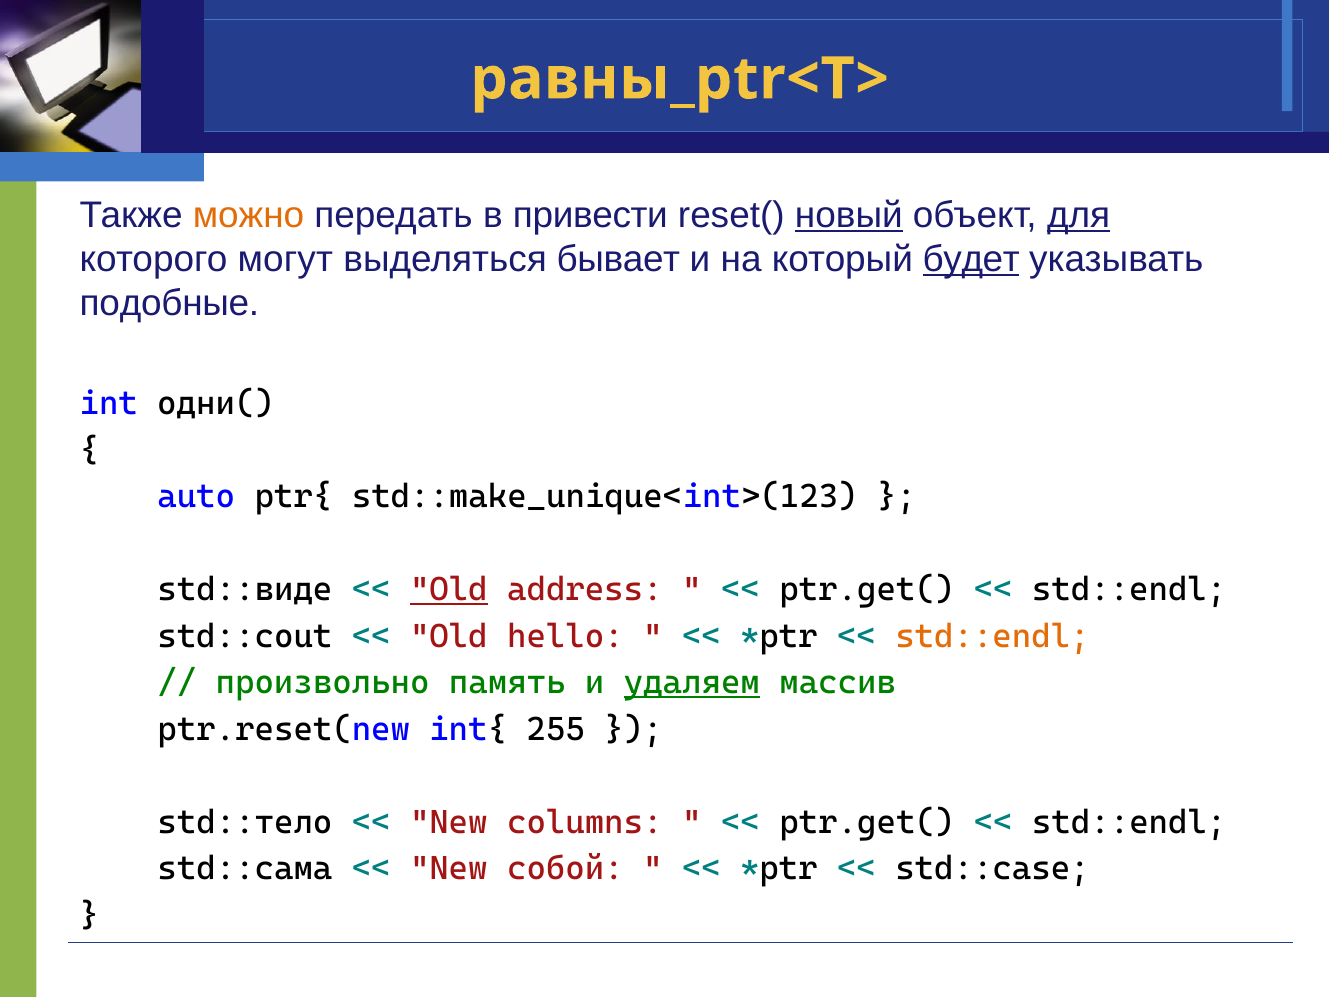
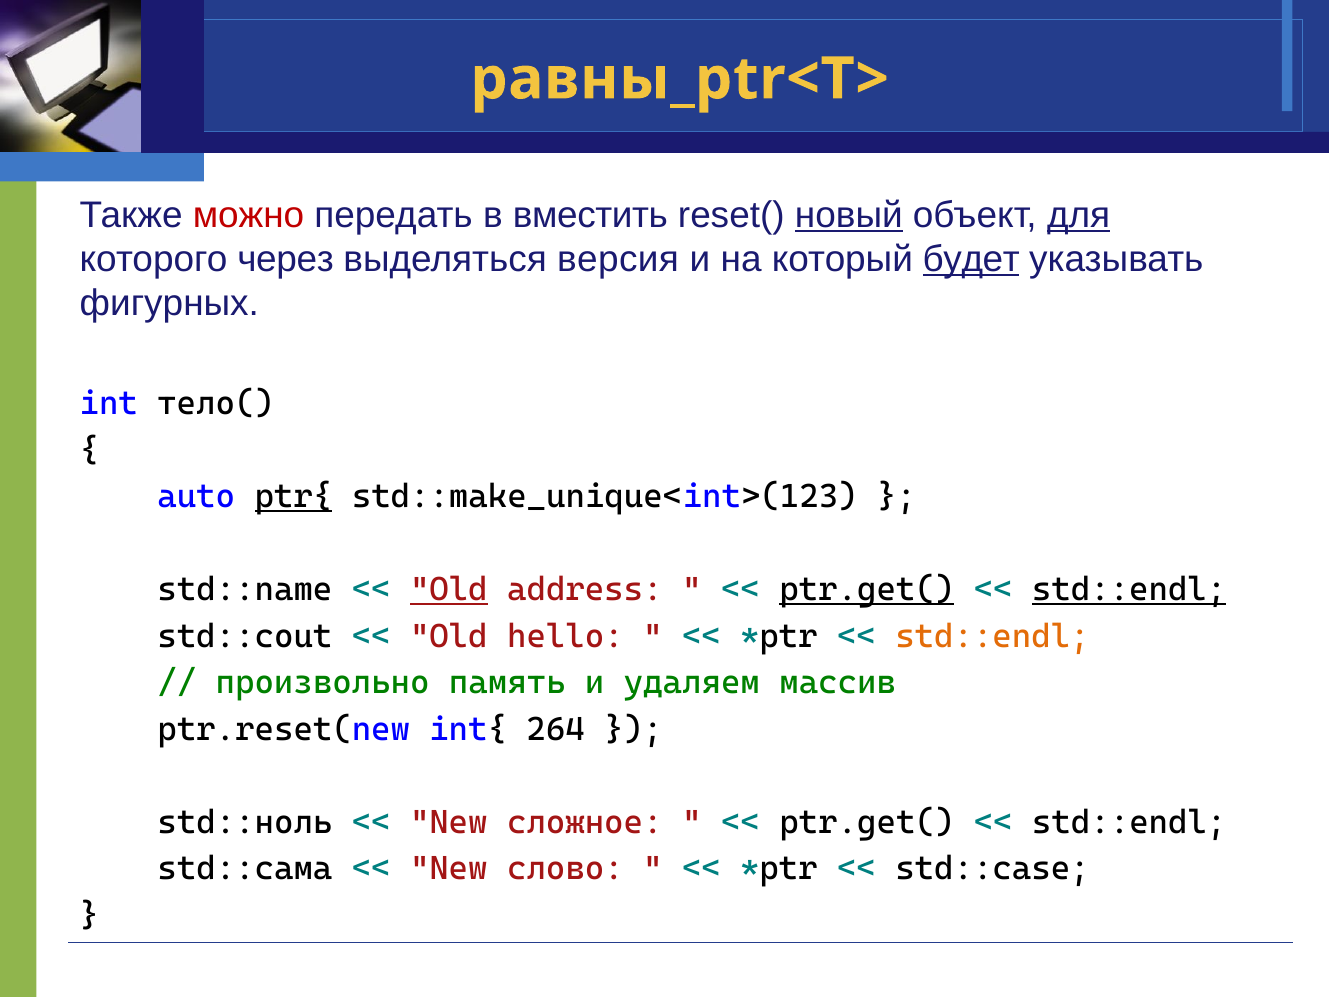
можно colour: orange -> red
привести: привести -> вместить
могут: могут -> через
бывает: бывает -> версия
подобные: подобные -> фигурных
одни(: одни( -> тело(
ptr{ underline: none -> present
std::виде: std::виде -> std::name
ptr.get( at (867, 590) underline: none -> present
std::endl at (1129, 590) underline: none -> present
удаляем underline: present -> none
255: 255 -> 264
std::тело: std::тело -> std::ноль
columns: columns -> сложное
собой: собой -> слово
